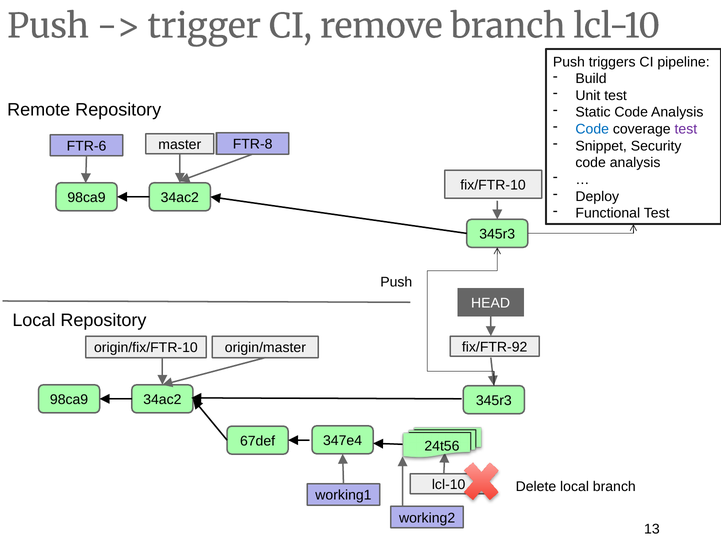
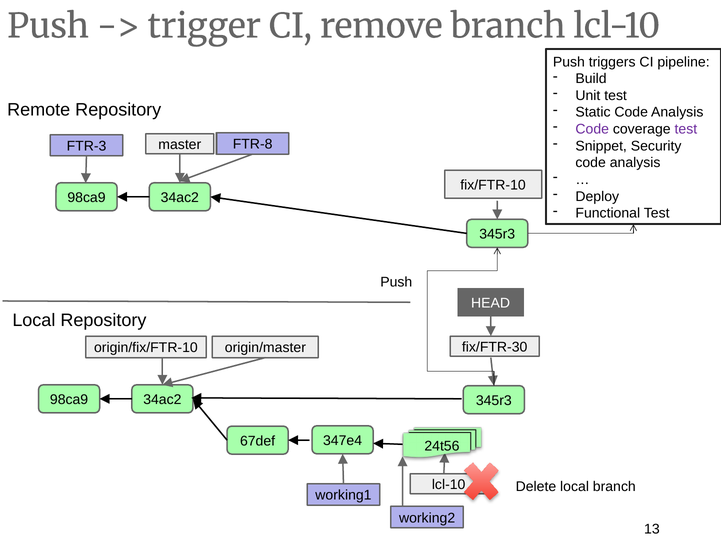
Code at (592, 129) colour: blue -> purple
FTR-6: FTR-6 -> FTR-3
fix/FTR-92: fix/FTR-92 -> fix/FTR-30
